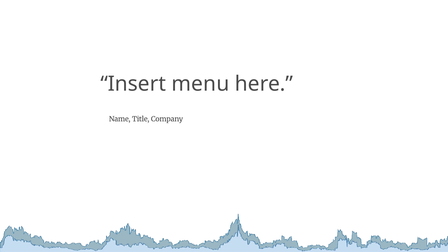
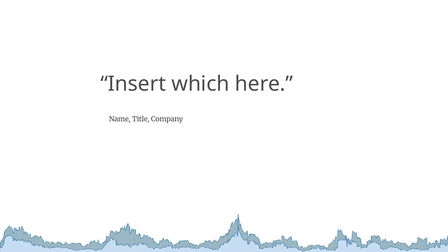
menu: menu -> which
